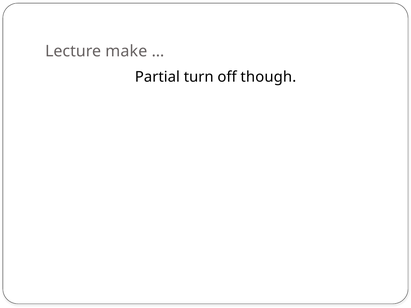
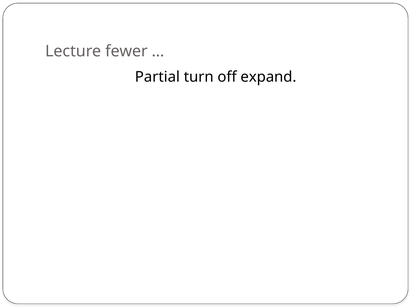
make: make -> fewer
though: though -> expand
